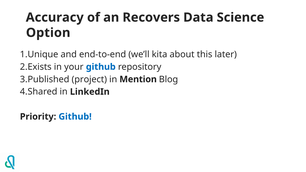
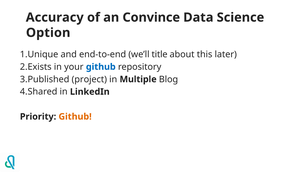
Recovers: Recovers -> Convince
kita: kita -> title
Mention: Mention -> Multiple
Github at (75, 117) colour: blue -> orange
